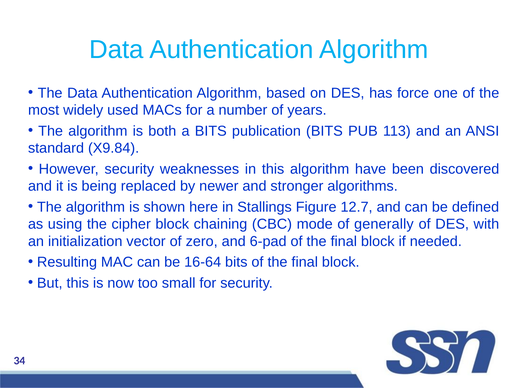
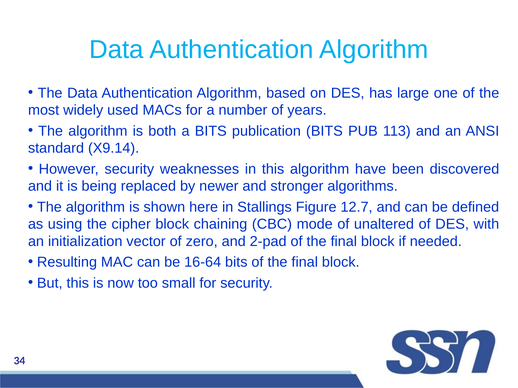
force: force -> large
X9.84: X9.84 -> X9.14
generally: generally -> unaltered
6-pad: 6-pad -> 2-pad
